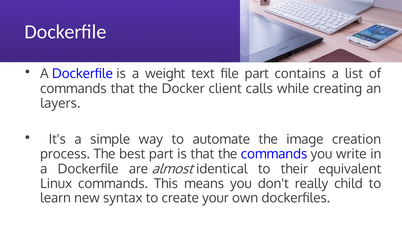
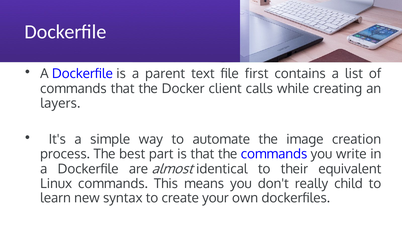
weight: weight -> parent
file part: part -> first
